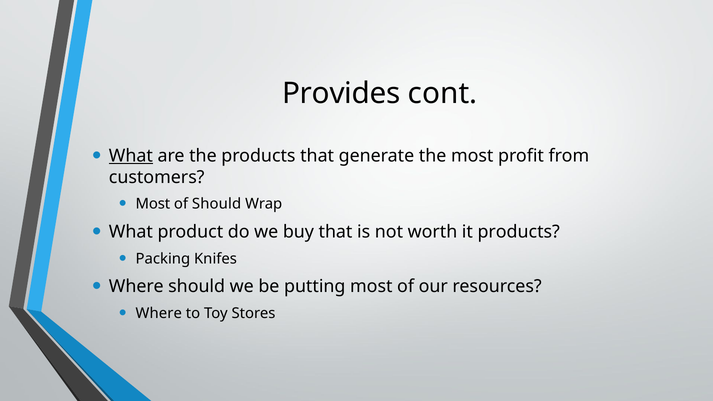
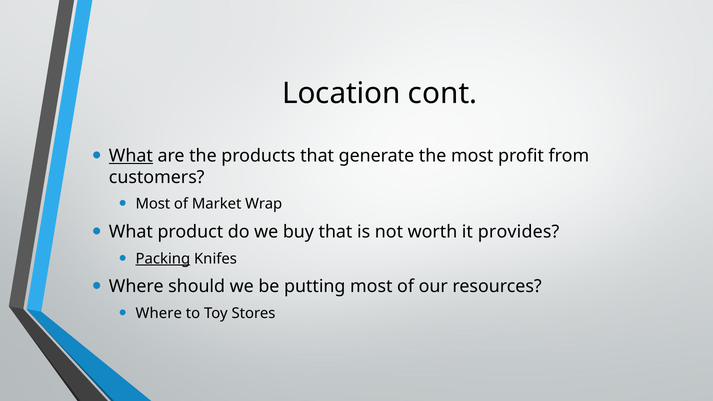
Provides: Provides -> Location
of Should: Should -> Market
it products: products -> provides
Packing underline: none -> present
